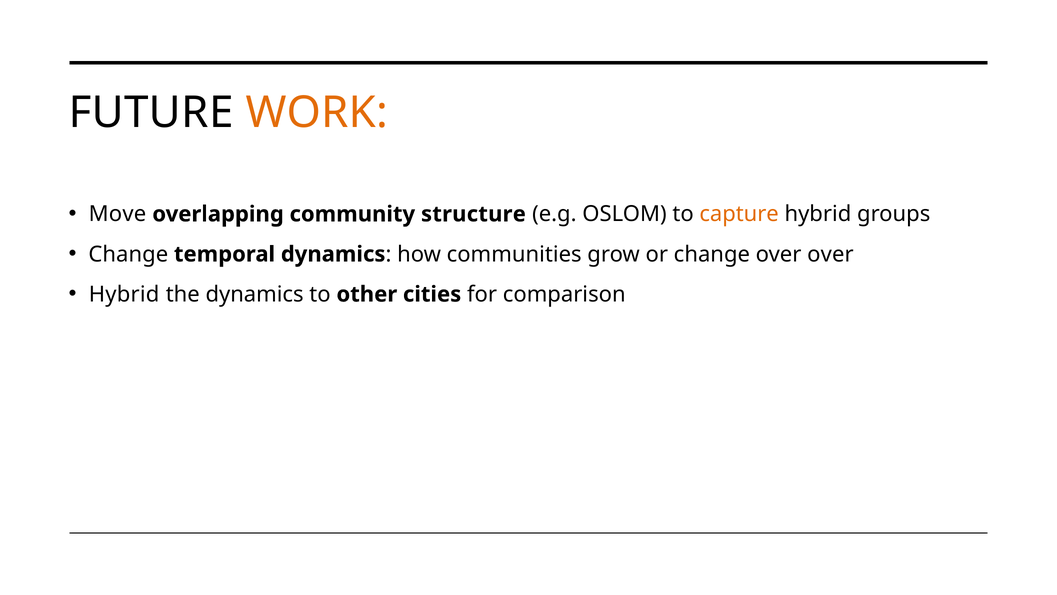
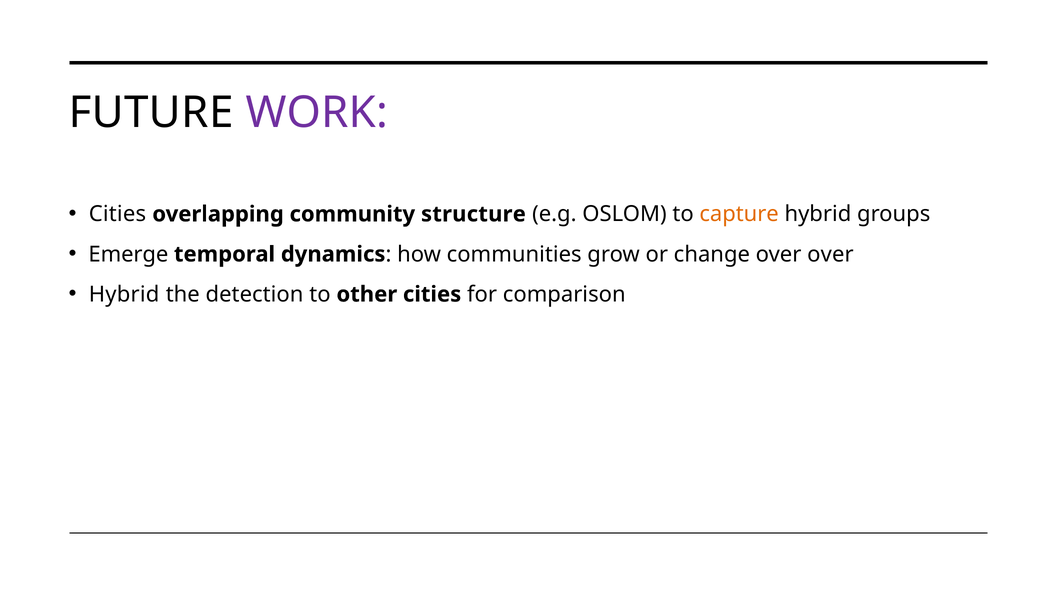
WORK colour: orange -> purple
Move at (117, 214): Move -> Cities
Change at (128, 254): Change -> Emerge
the dynamics: dynamics -> detection
